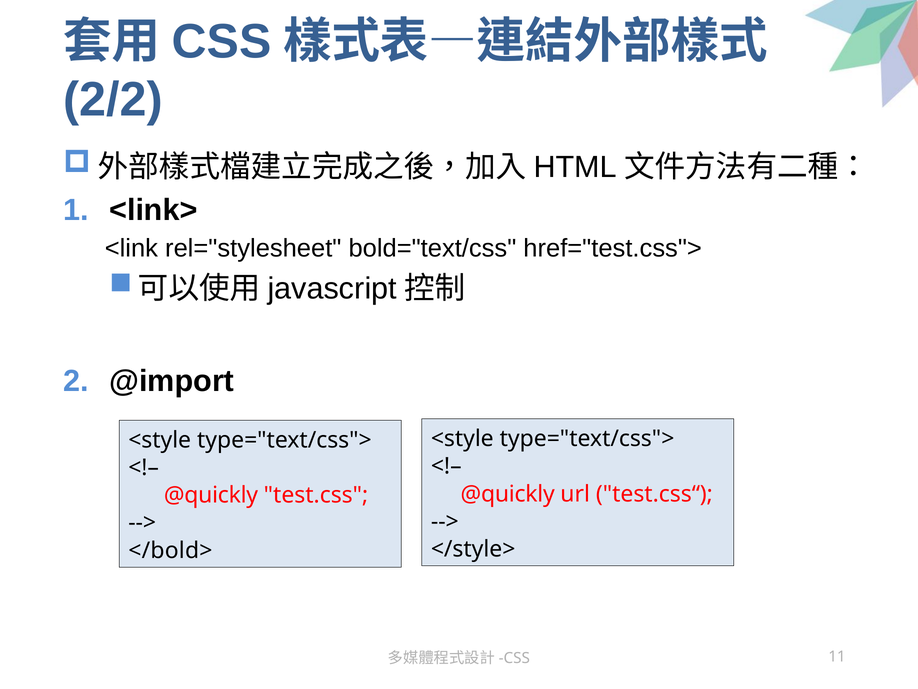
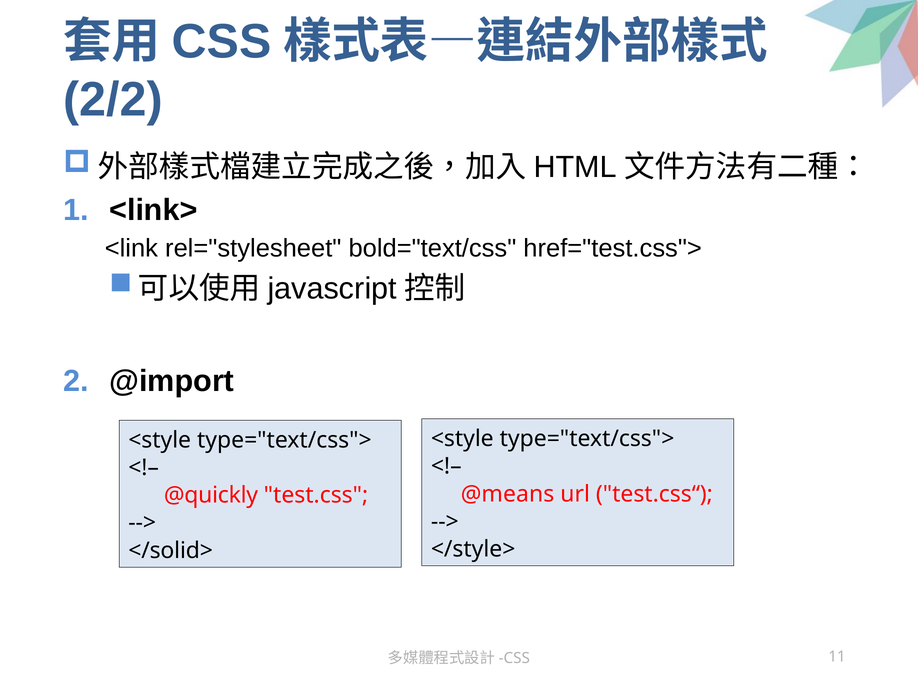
@quickly at (508, 494): @quickly -> @means
</bold>: </bold> -> </solid>
